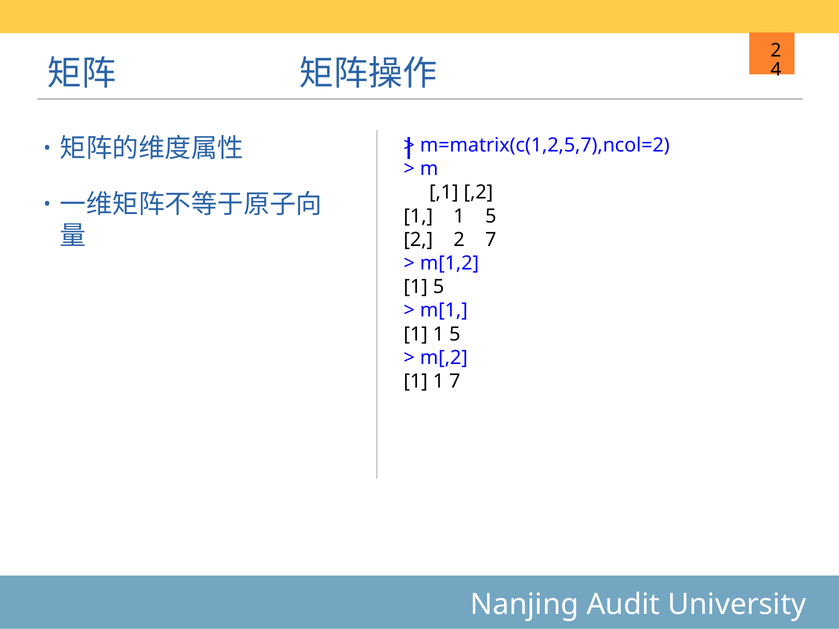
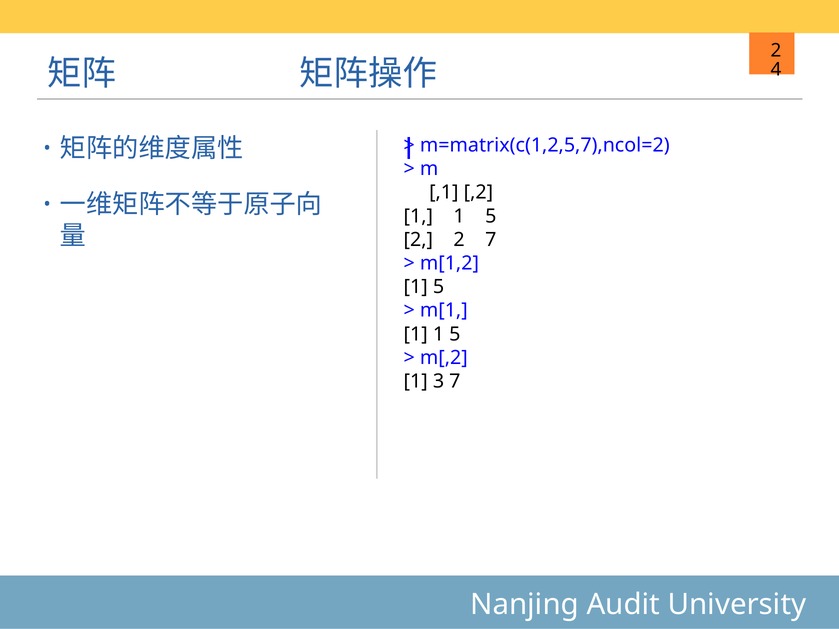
1 at (439, 381): 1 -> 3
